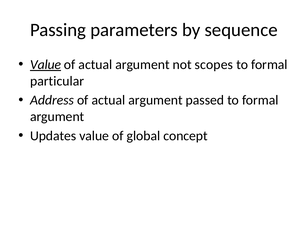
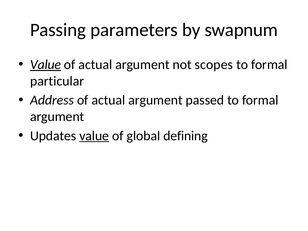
sequence: sequence -> swapnum
value at (94, 136) underline: none -> present
concept: concept -> defining
